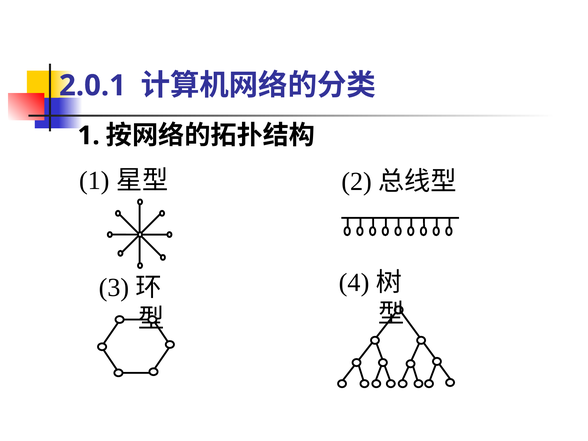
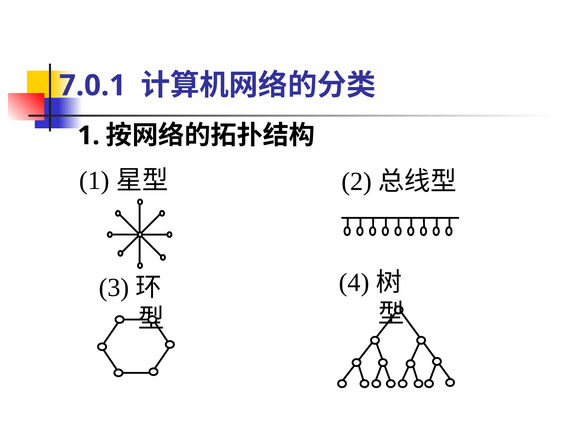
2.0.1: 2.0.1 -> 7.0.1
